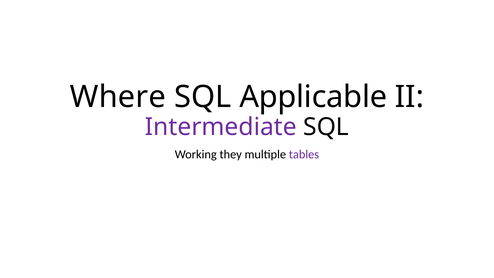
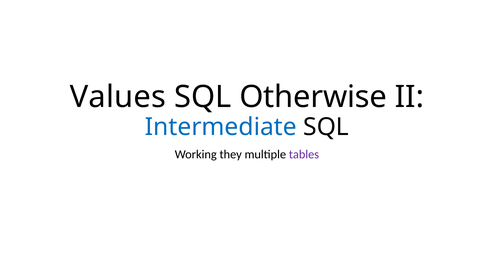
Where: Where -> Values
Applicable: Applicable -> Otherwise
Intermediate colour: purple -> blue
